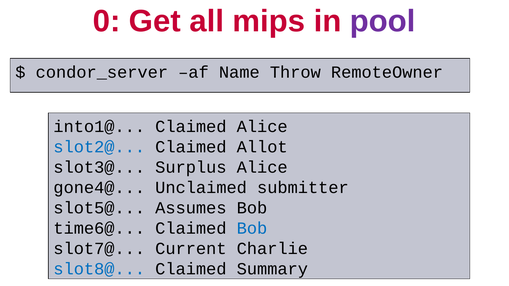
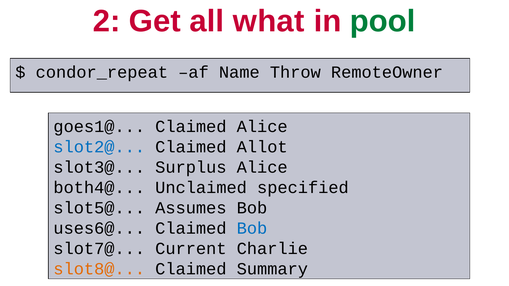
0: 0 -> 2
mips: mips -> what
pool colour: purple -> green
condor_server: condor_server -> condor_repeat
into1@: into1@ -> goes1@
gone4@: gone4@ -> both4@
submitter: submitter -> specified
time6@: time6@ -> uses6@
slot8@ colour: blue -> orange
